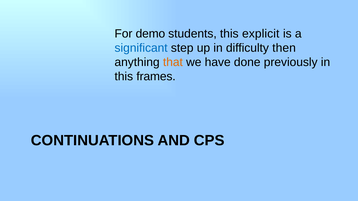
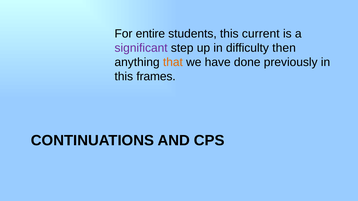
demo: demo -> entire
explicit: explicit -> current
significant colour: blue -> purple
